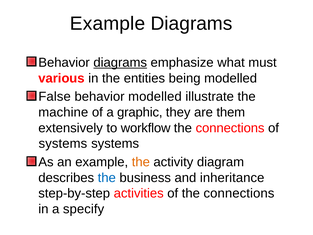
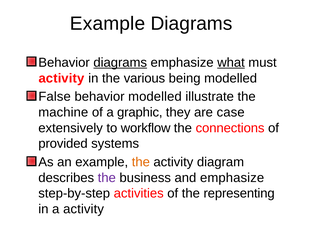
what underline: none -> present
various at (61, 78): various -> activity
entities: entities -> various
them: them -> case
systems at (63, 143): systems -> provided
the at (107, 178) colour: blue -> purple
and inheritance: inheritance -> emphasize
of the connections: connections -> representing
a specify: specify -> activity
